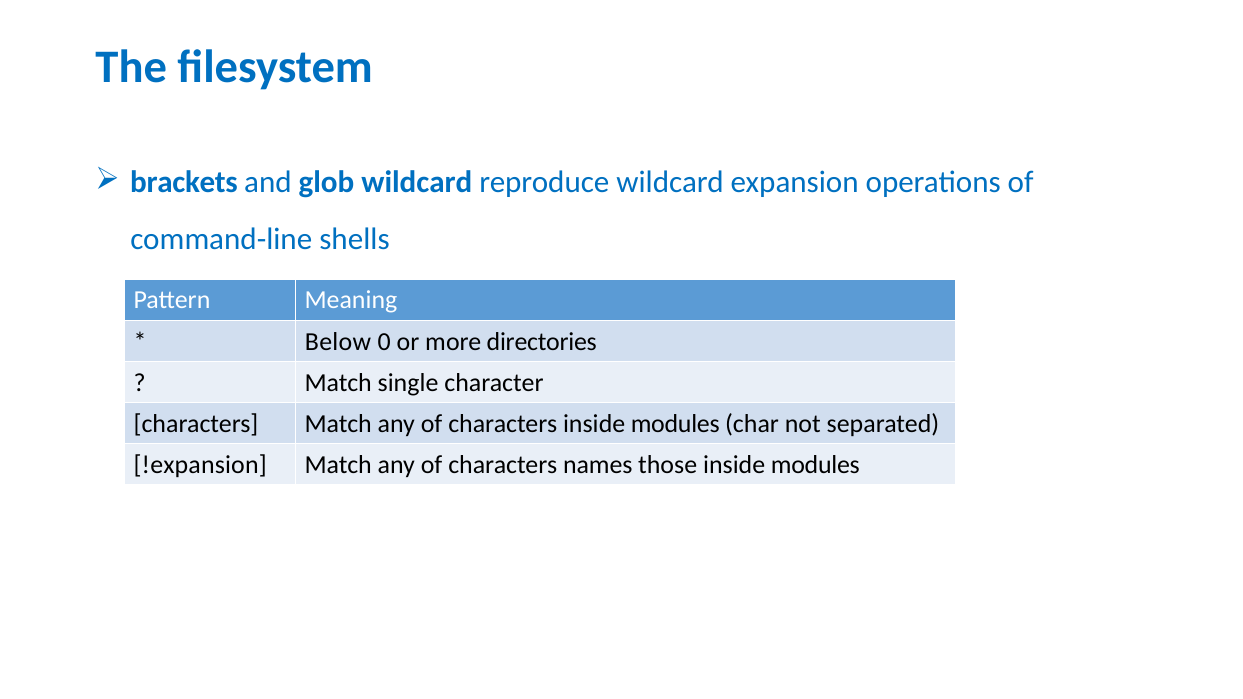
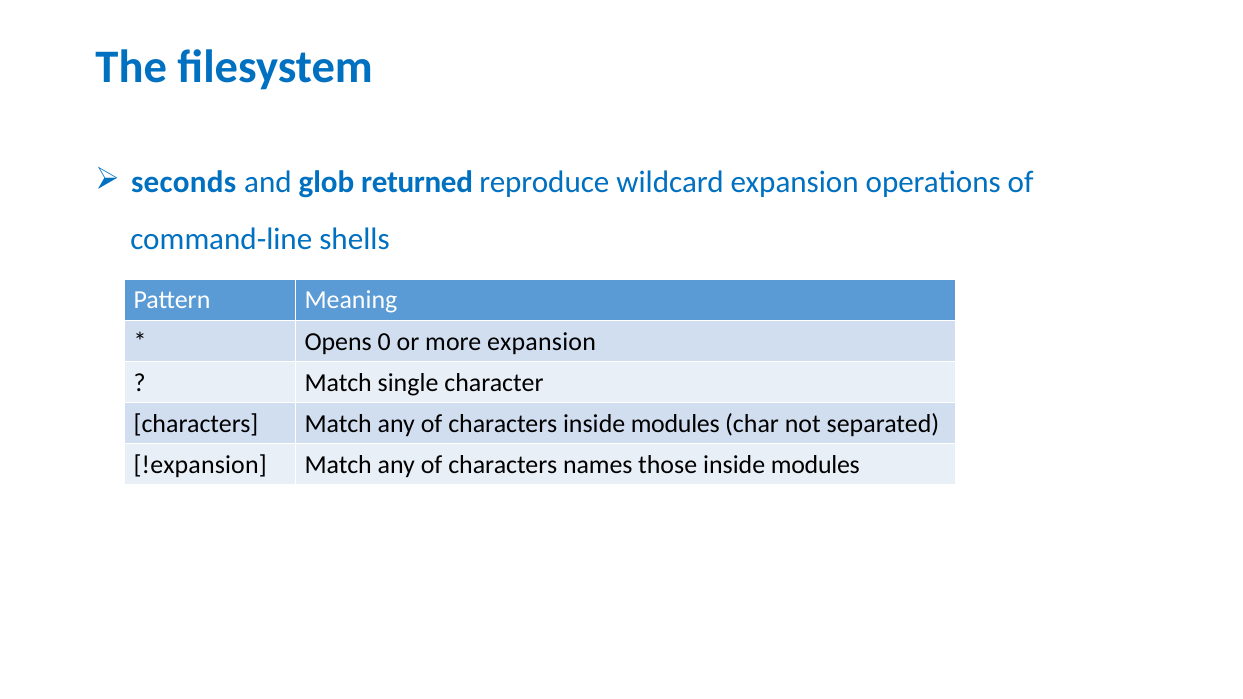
brackets: brackets -> seconds
glob wildcard: wildcard -> returned
Below: Below -> Opens
more directories: directories -> expansion
